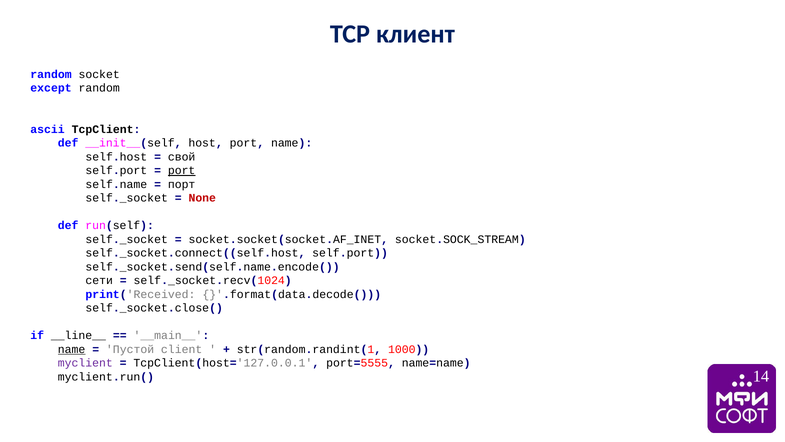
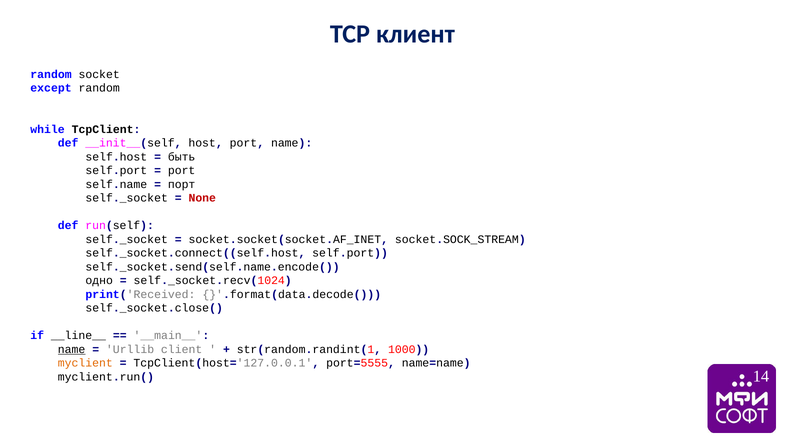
ascii: ascii -> while
свой: свой -> быть
port at (182, 170) underline: present -> none
сети: сети -> одно
Пустой: Пустой -> Urllib
myclient colour: purple -> orange
